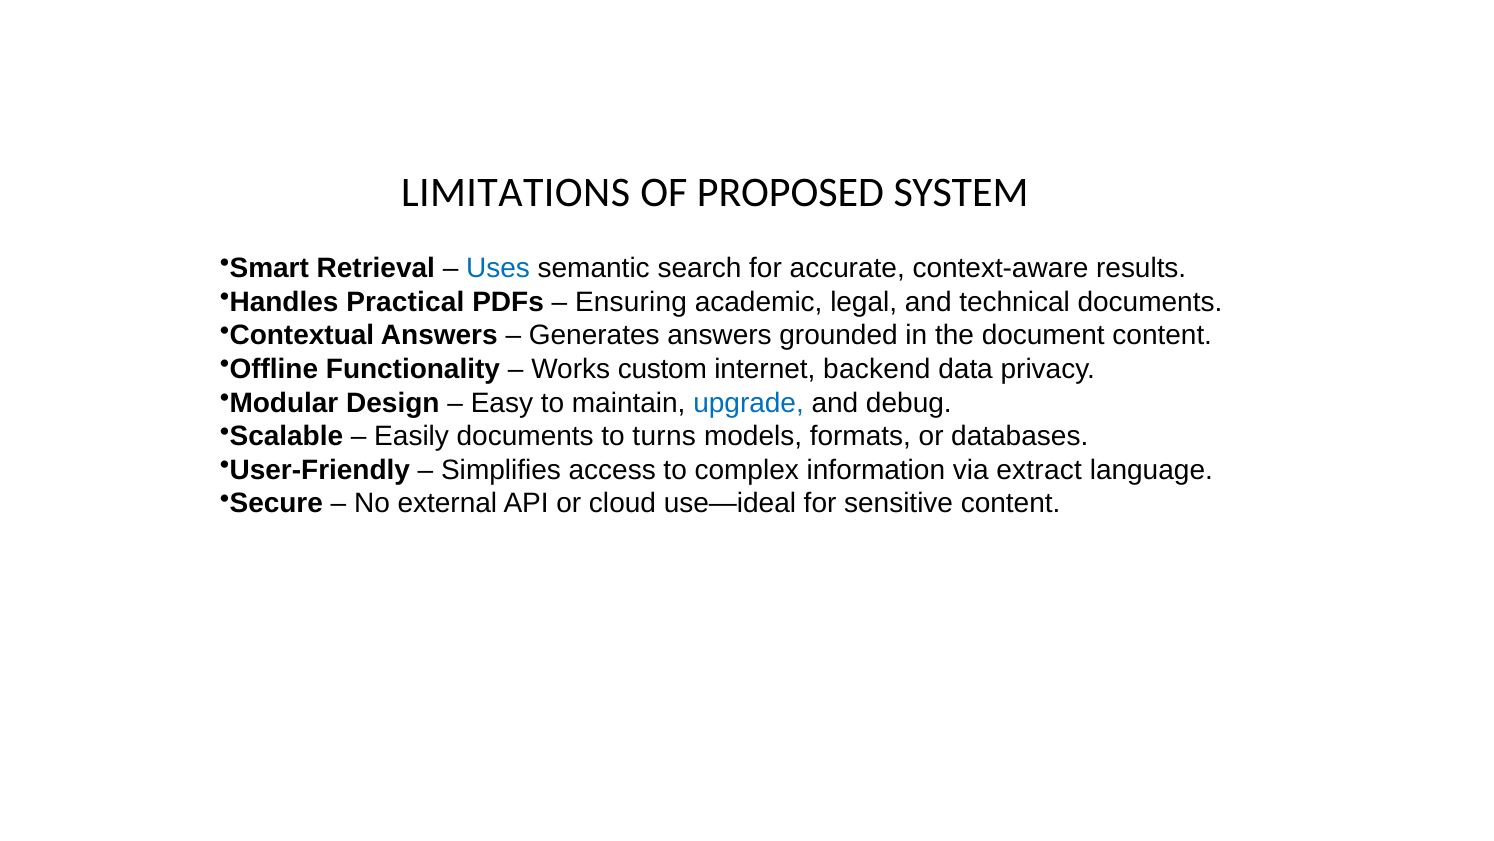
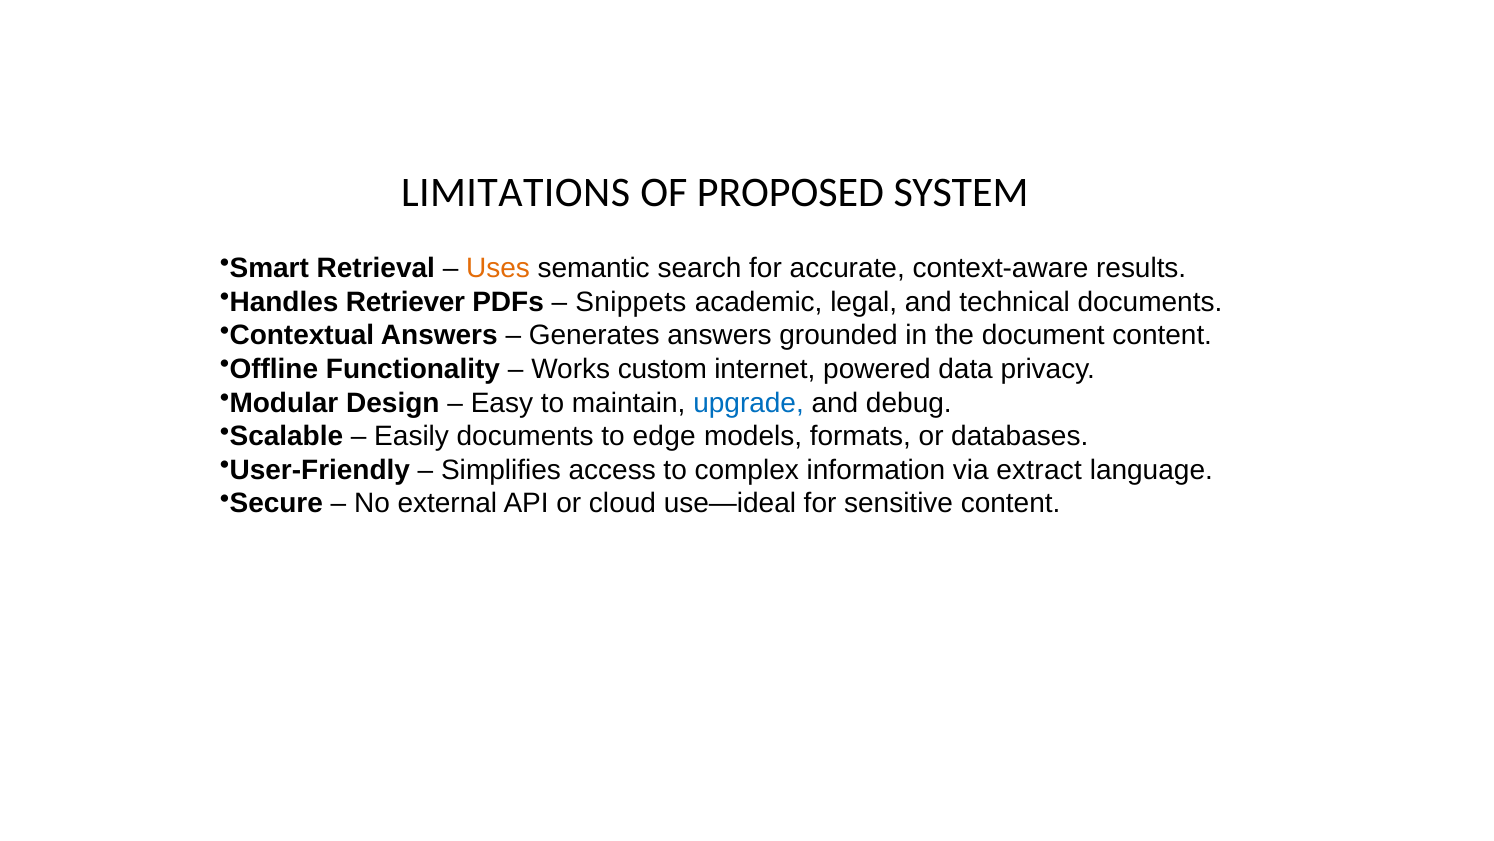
Uses colour: blue -> orange
Practical: Practical -> Retriever
Ensuring: Ensuring -> Snippets
backend: backend -> powered
turns: turns -> edge
